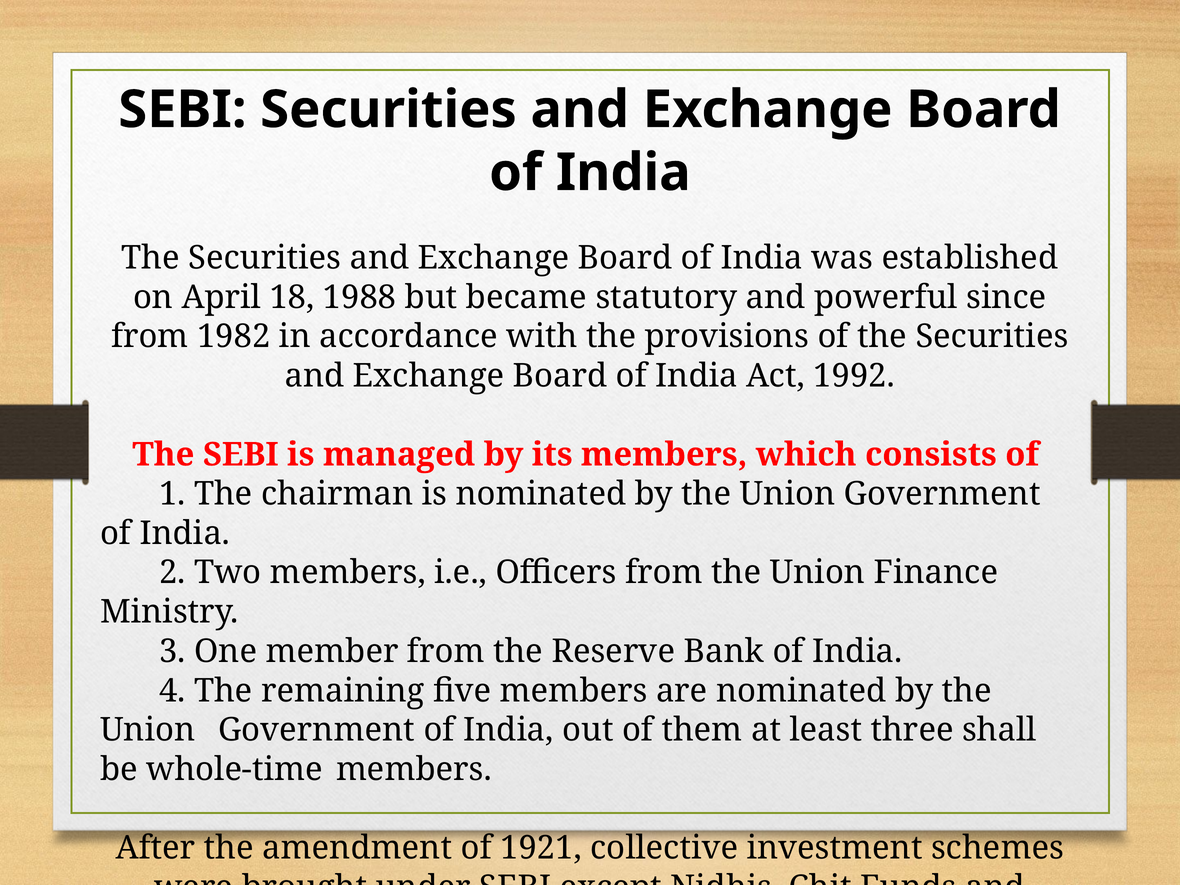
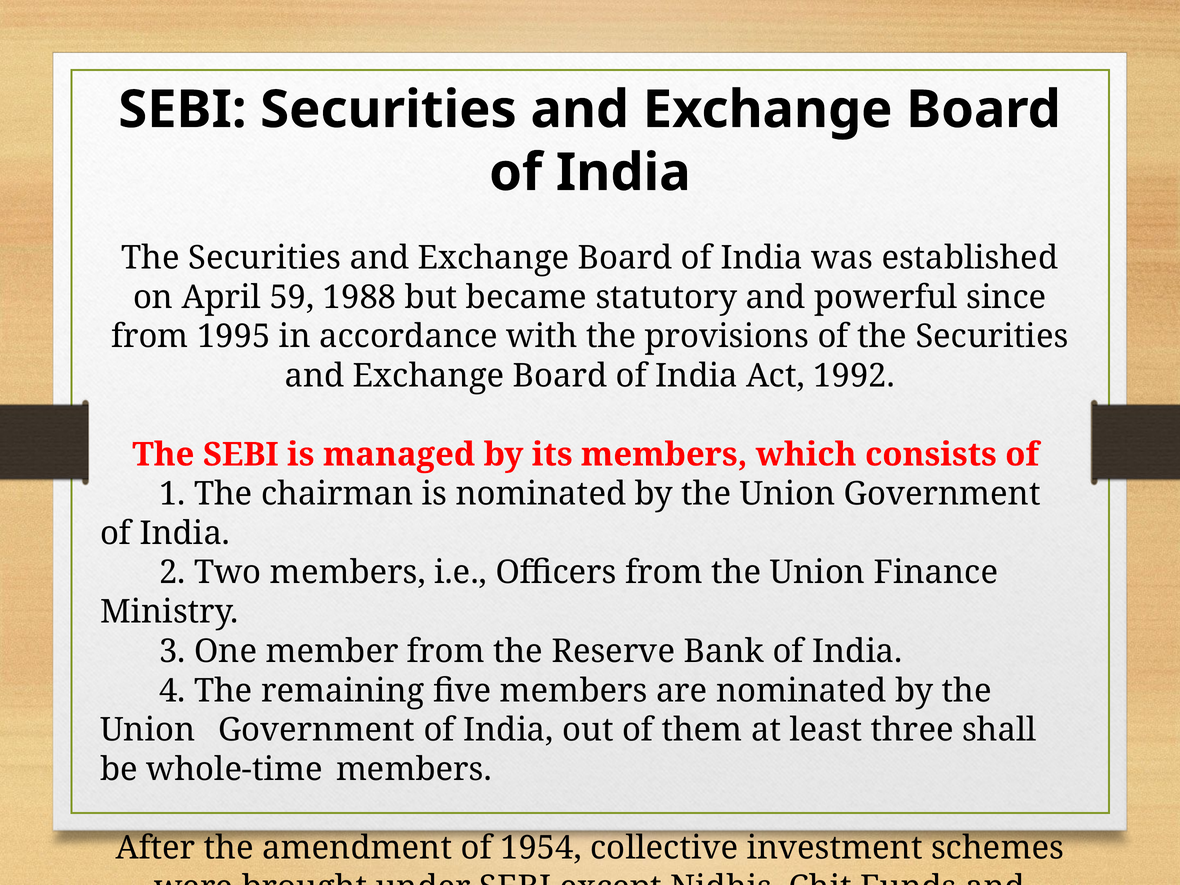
18: 18 -> 59
1982: 1982 -> 1995
1921: 1921 -> 1954
